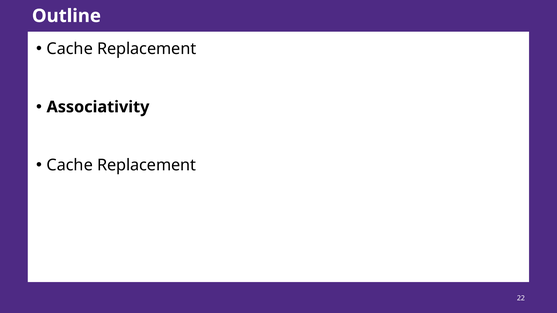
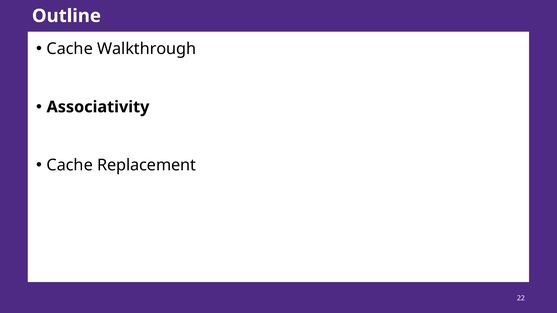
Replacement at (147, 49): Replacement -> Walkthrough
